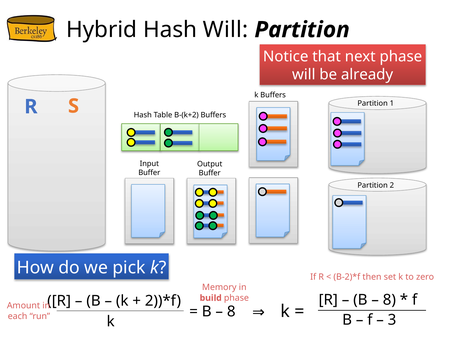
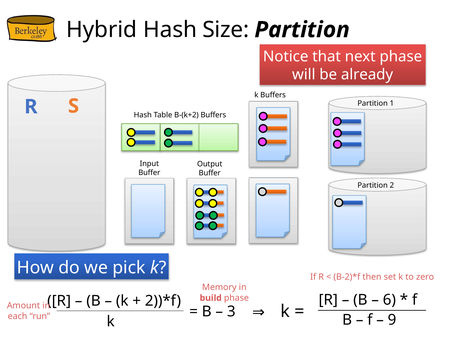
Hash Will: Will -> Size
8 at (389, 300): 8 -> 6
8 at (231, 312): 8 -> 3
3: 3 -> 9
